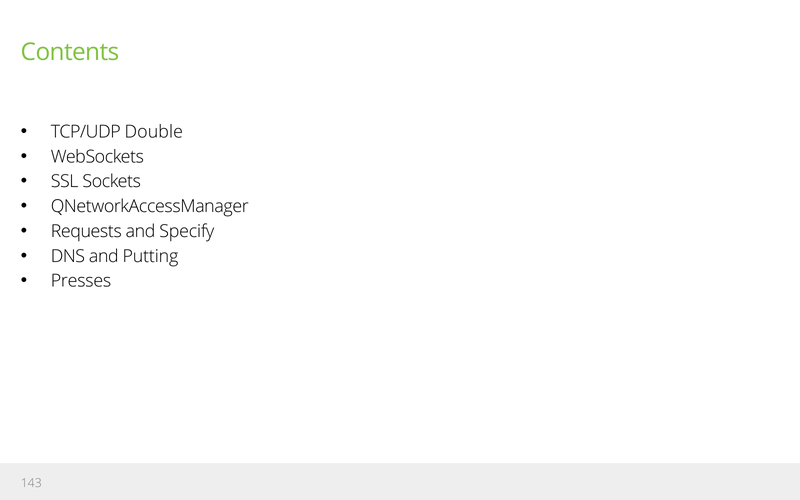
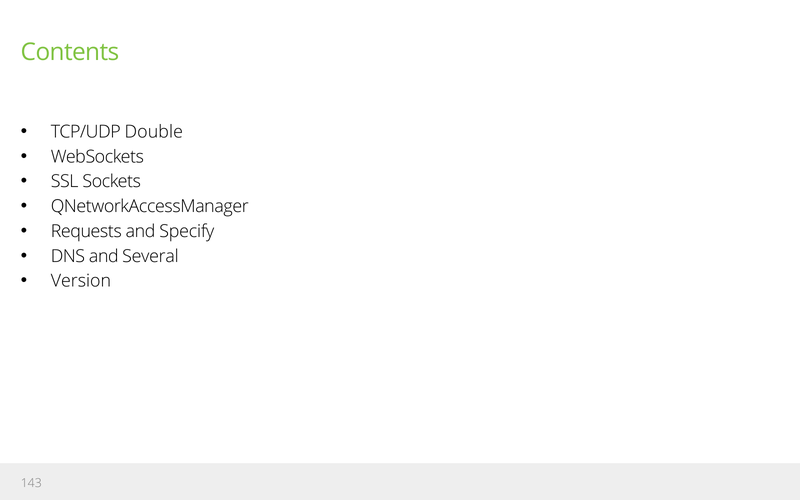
Putting: Putting -> Several
Presses: Presses -> Version
